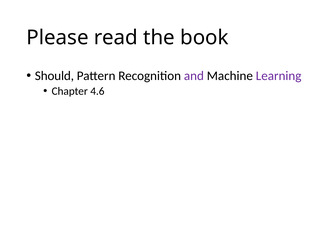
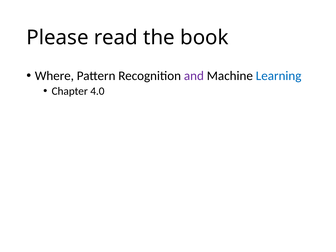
Should: Should -> Where
Learning colour: purple -> blue
4.6: 4.6 -> 4.0
